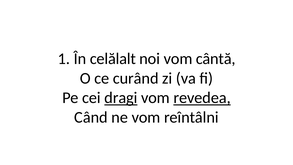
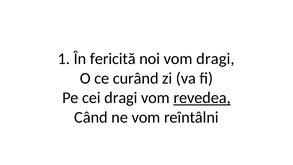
celălalt: celălalt -> fericită
vom cântă: cântă -> dragi
dragi at (121, 98) underline: present -> none
